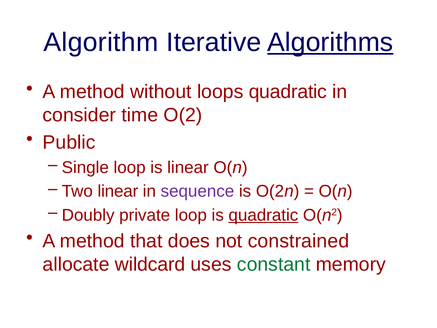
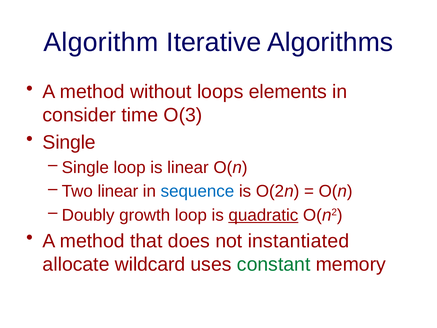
Algorithms underline: present -> none
loops quadratic: quadratic -> elements
O(2: O(2 -> O(3
Public at (69, 142): Public -> Single
sequence colour: purple -> blue
private: private -> growth
constrained: constrained -> instantiated
